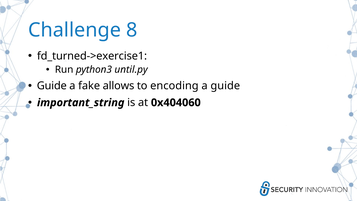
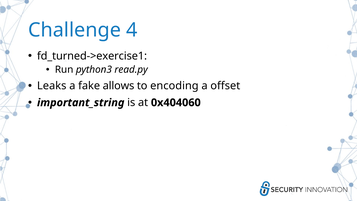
8: 8 -> 4
until.py: until.py -> read.py
Guide at (52, 86): Guide -> Leaks
a guide: guide -> offset
